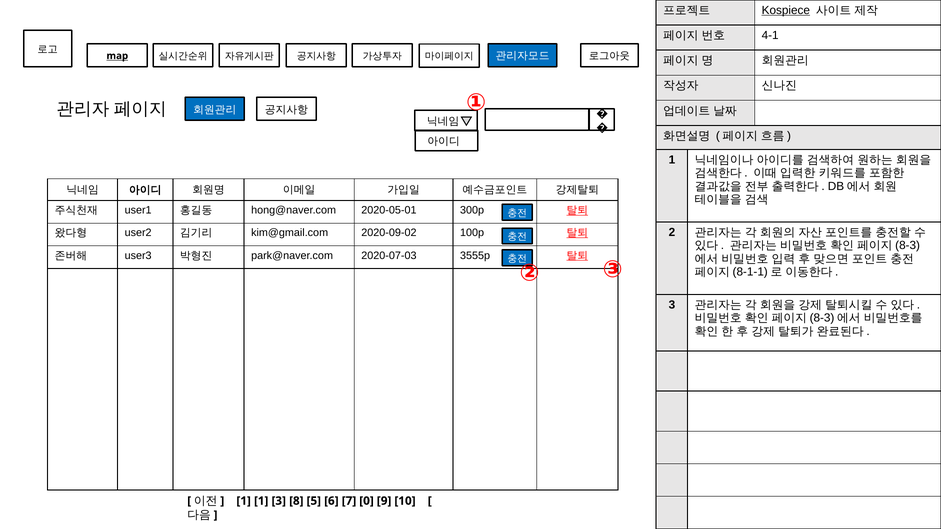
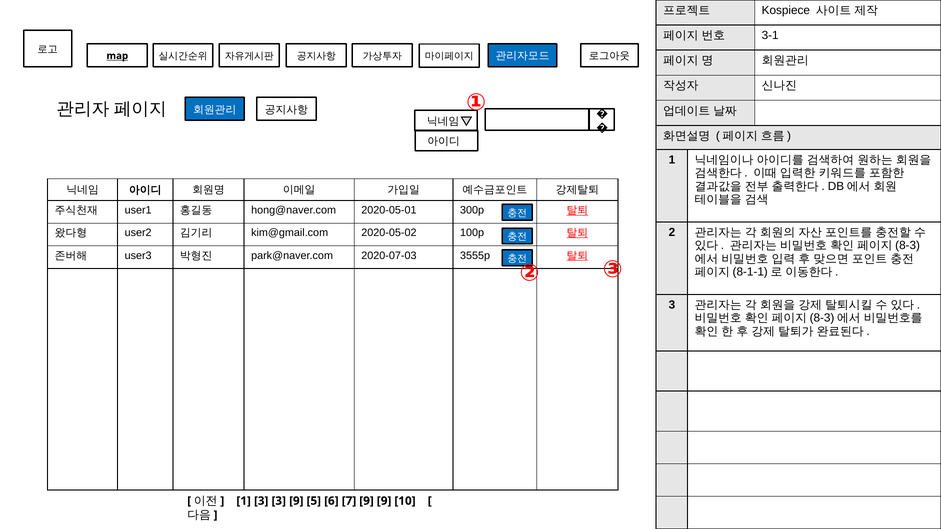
Kospiece underline: present -> none
4-1: 4-1 -> 3-1
2020-09-02: 2020-09-02 -> 2020-05-02
1 1: 1 -> 3
3 8: 8 -> 9
7 0: 0 -> 9
